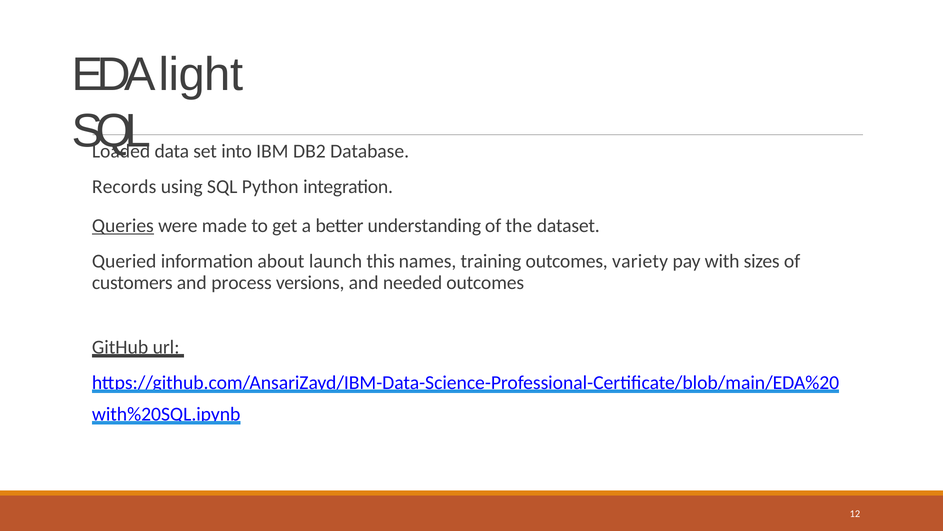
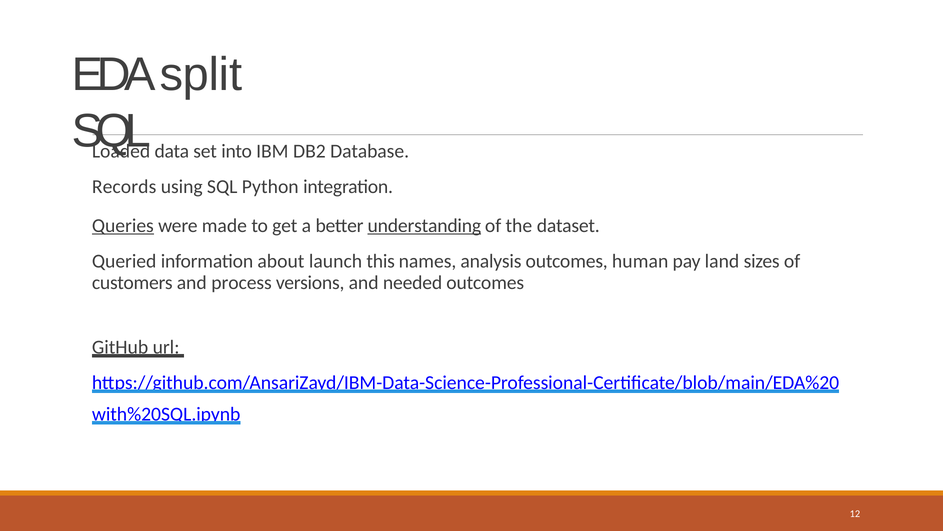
light: light -> split
understanding underline: none -> present
training: training -> analysis
variety: variety -> human
with: with -> land
